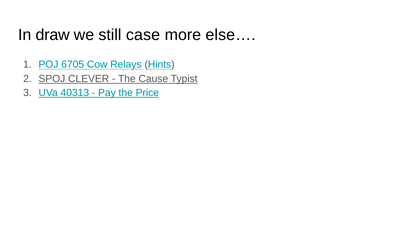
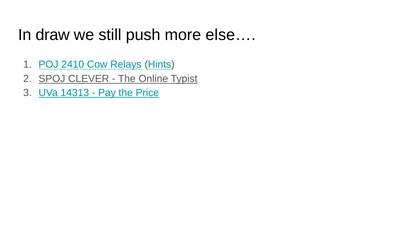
case: case -> push
6705: 6705 -> 2410
Cause: Cause -> Online
40313: 40313 -> 14313
